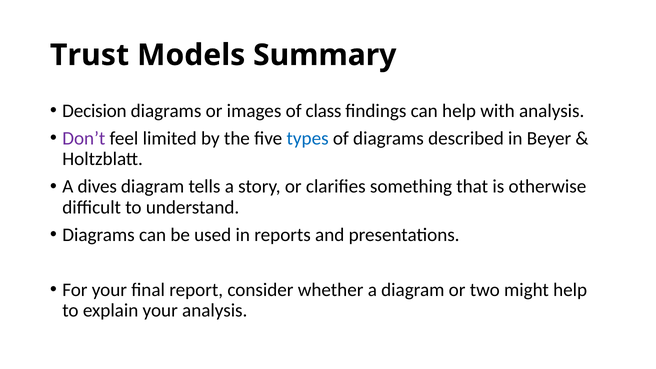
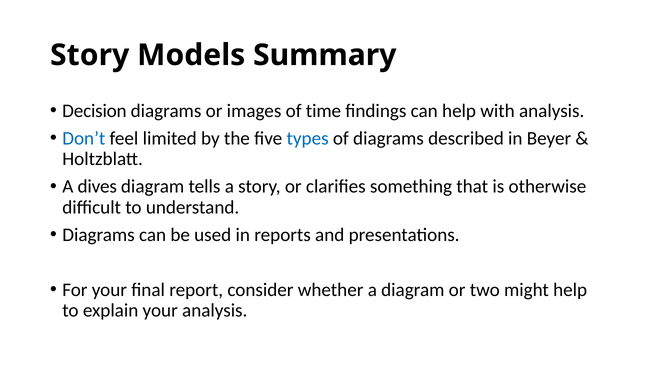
Trust at (90, 55): Trust -> Story
class: class -> time
Don’t colour: purple -> blue
